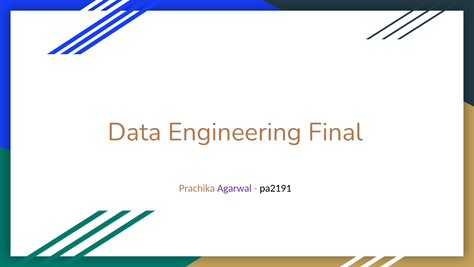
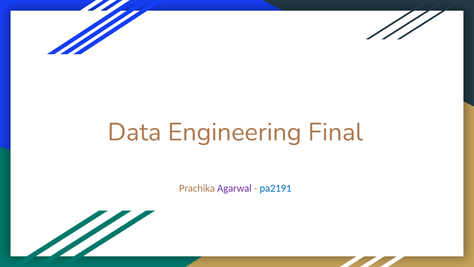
pa2191 colour: black -> blue
